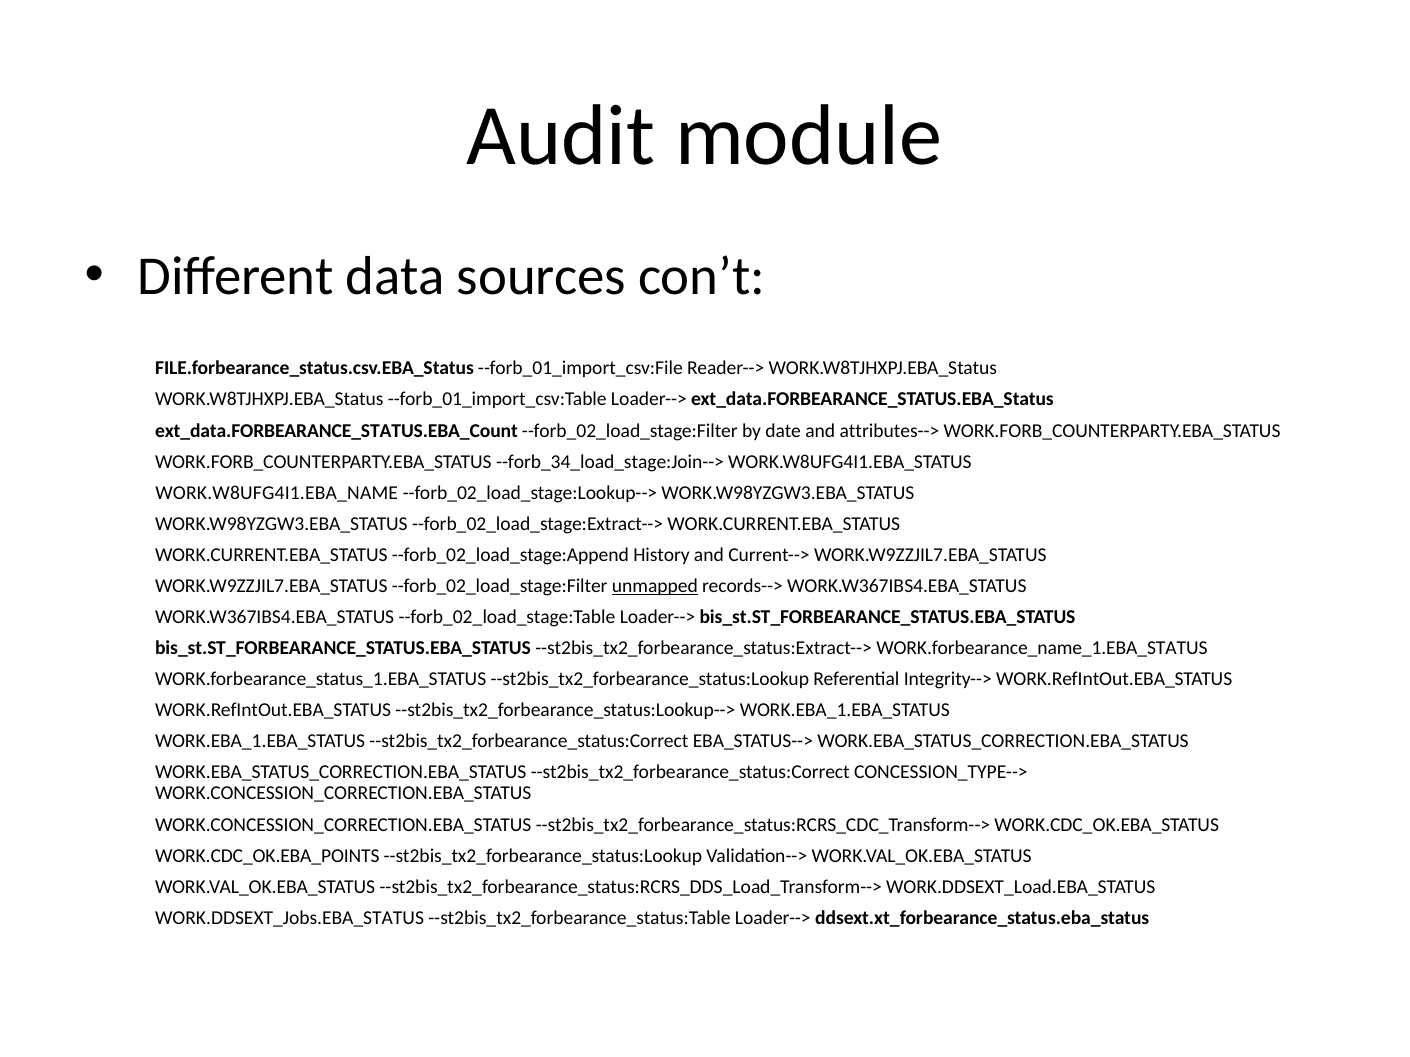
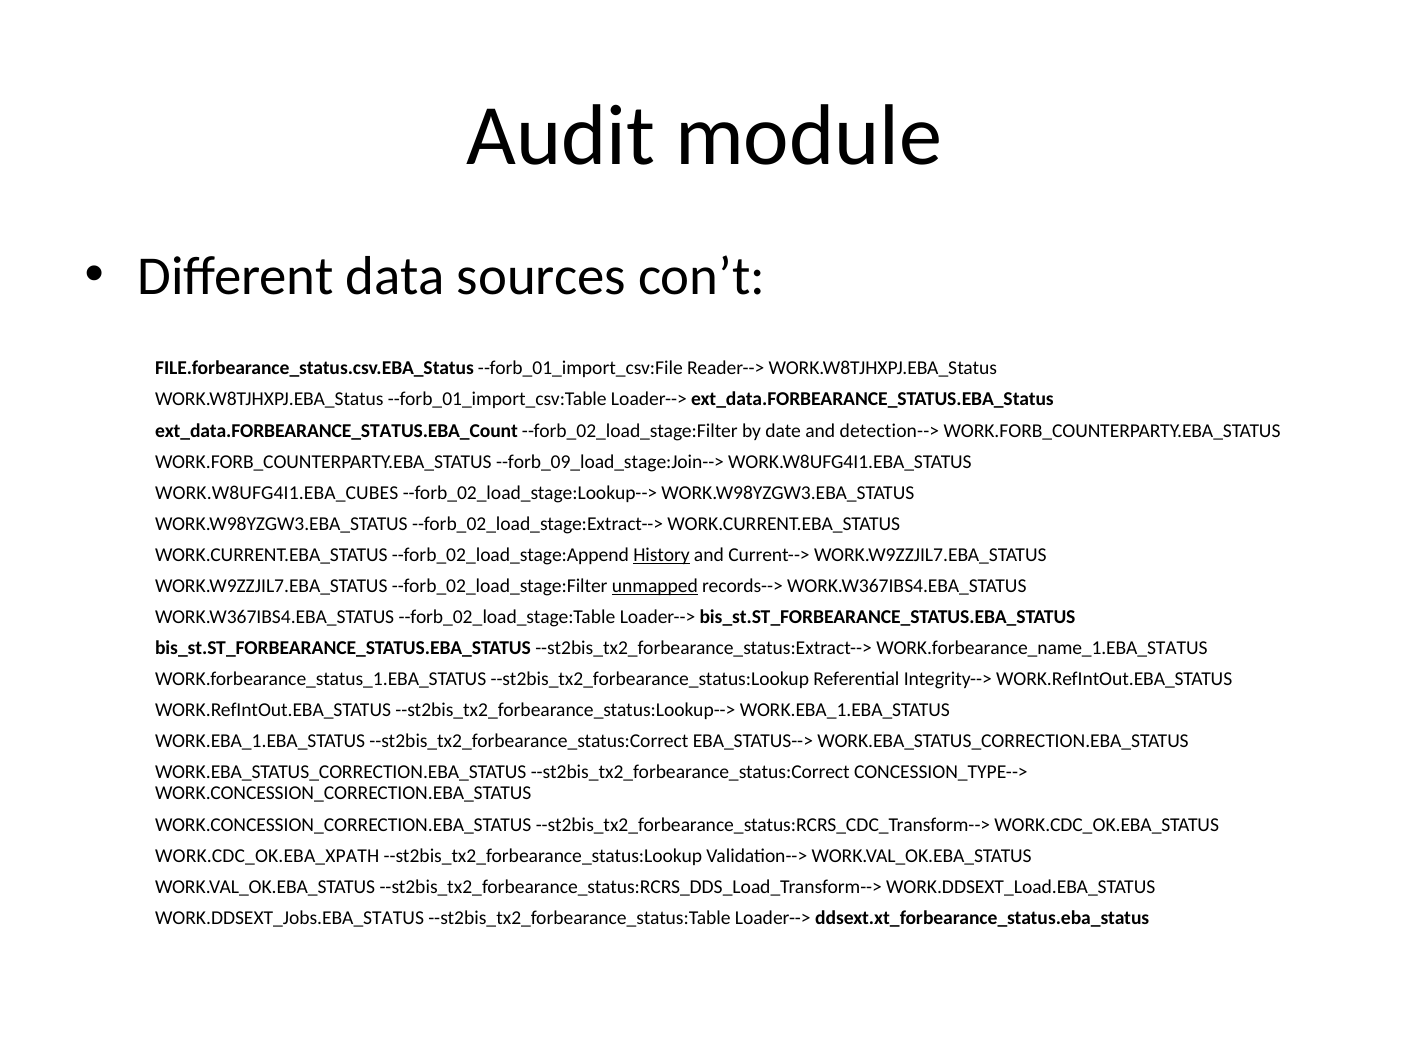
attributes-->: attributes--> -> detection-->
--forb_34_load_stage:Join-->: --forb_34_load_stage:Join--> -> --forb_09_load_stage:Join-->
WORK.W8UFG4I1.EBA_NAME: WORK.W8UFG4I1.EBA_NAME -> WORK.W8UFG4I1.EBA_CUBES
History underline: none -> present
WORK.CDC_OK.EBA_POINTS: WORK.CDC_OK.EBA_POINTS -> WORK.CDC_OK.EBA_XPATH
